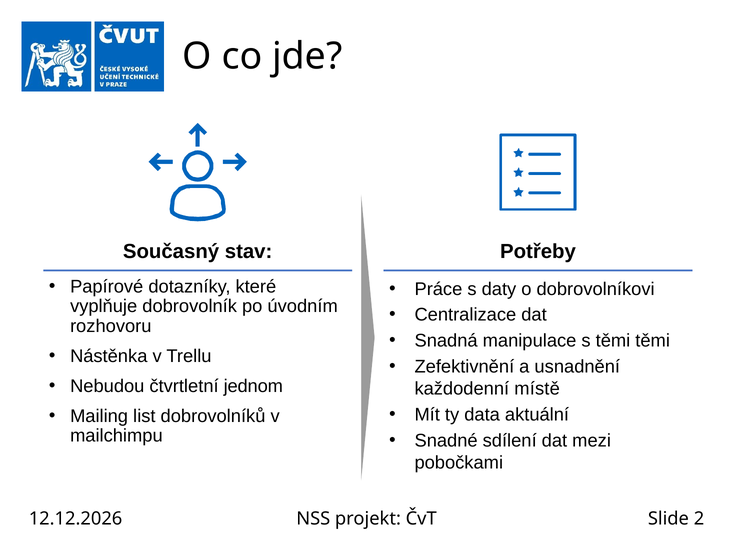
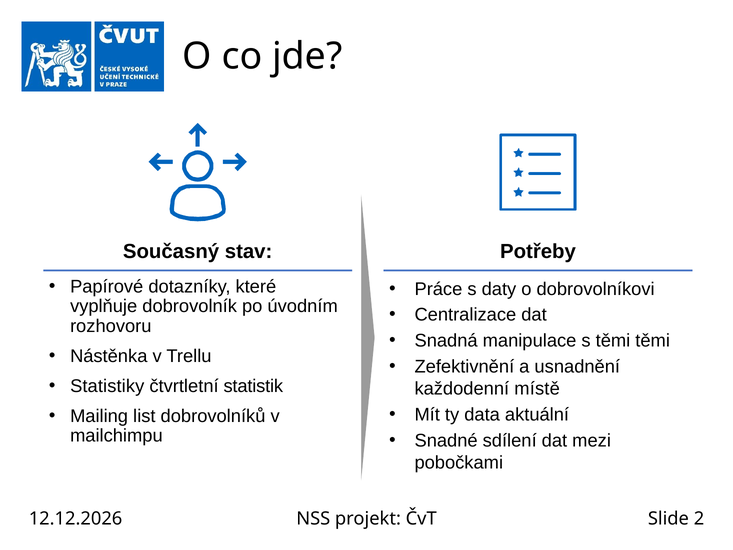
Nebudou: Nebudou -> Statistiky
jednom: jednom -> statistik
